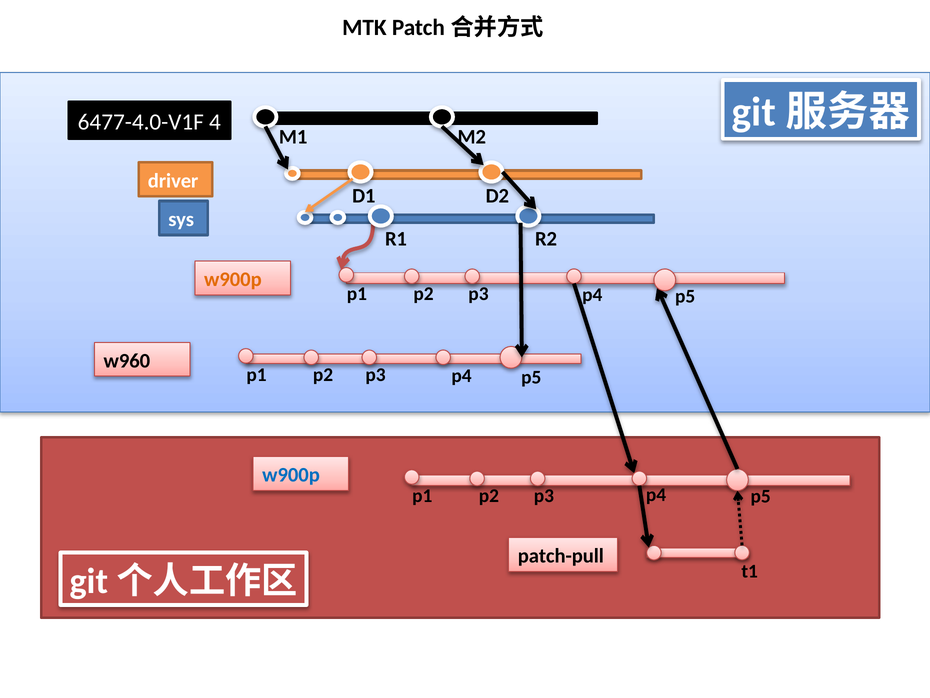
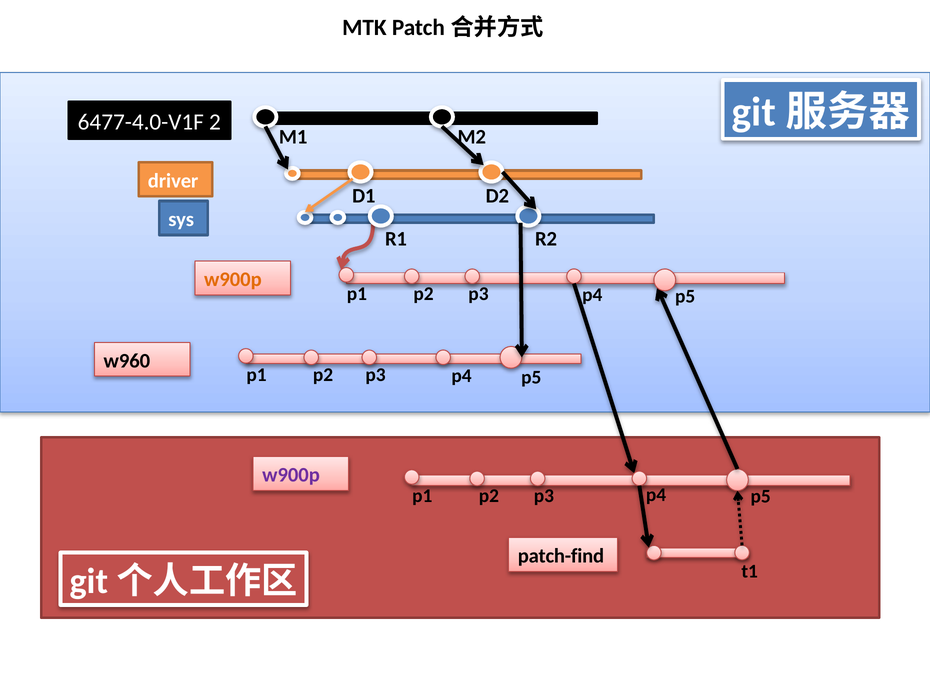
4: 4 -> 2
w900p at (291, 475) colour: blue -> purple
patch-pull: patch-pull -> patch-find
